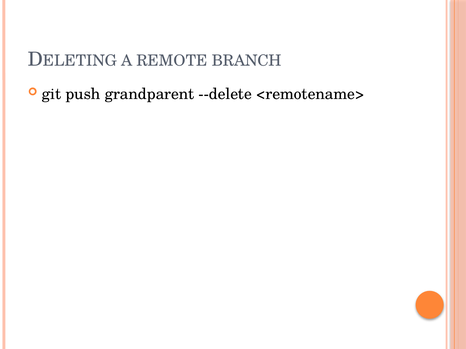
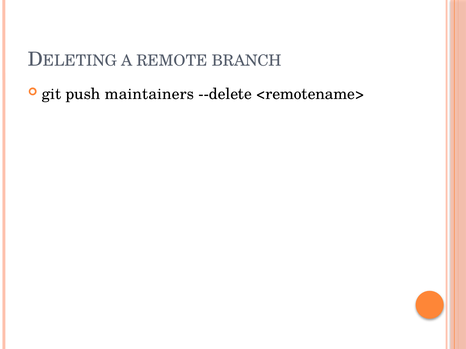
grandparent: grandparent -> maintainers
